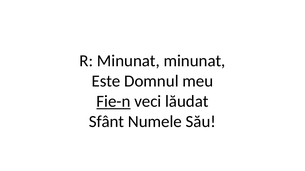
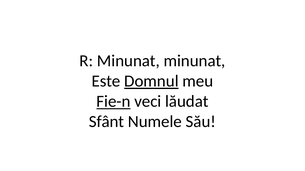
Domnul underline: none -> present
